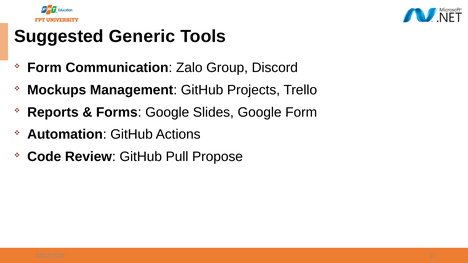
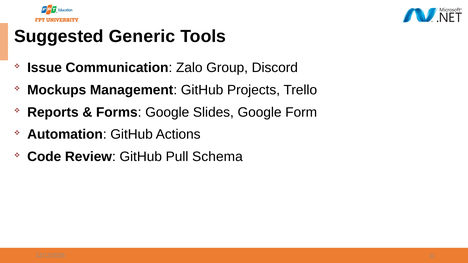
Form at (44, 68): Form -> Issue
Propose: Propose -> Schema
